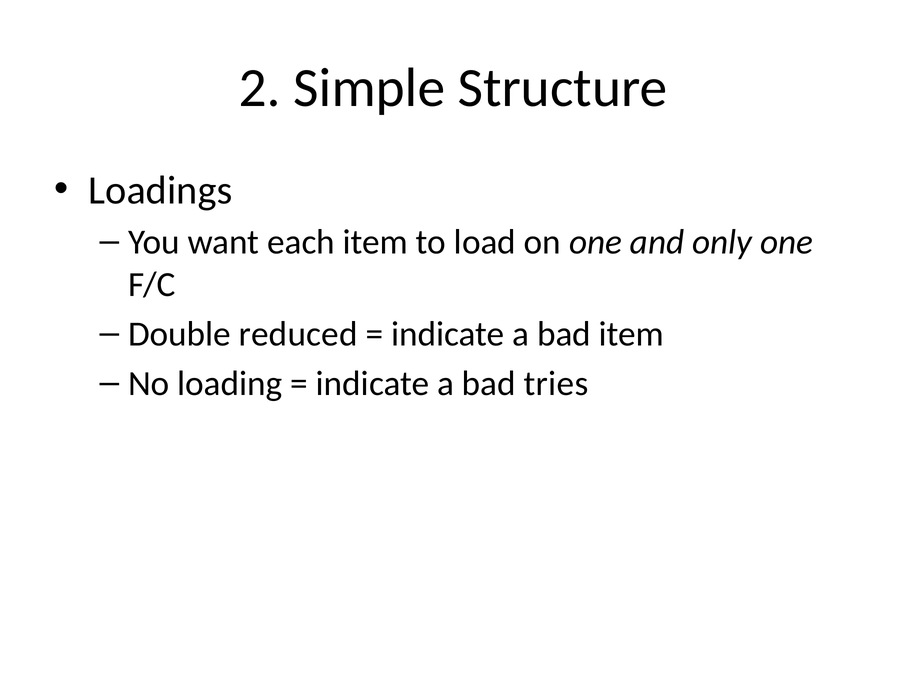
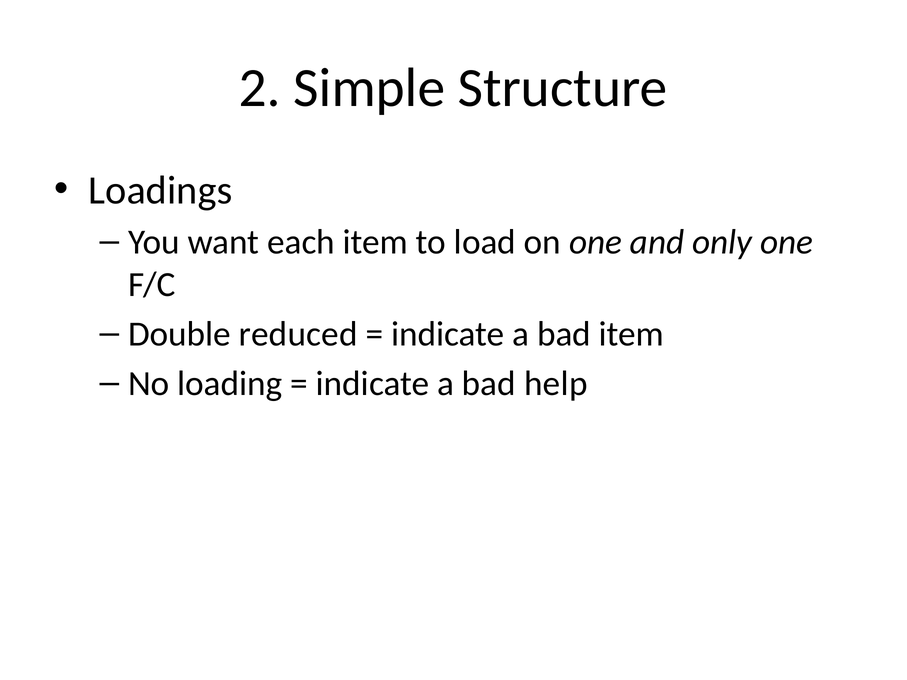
tries: tries -> help
